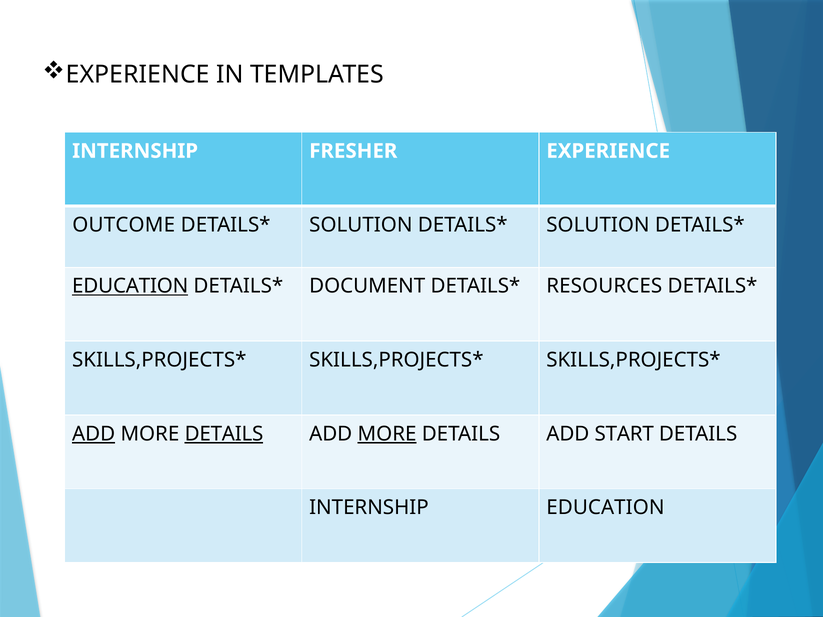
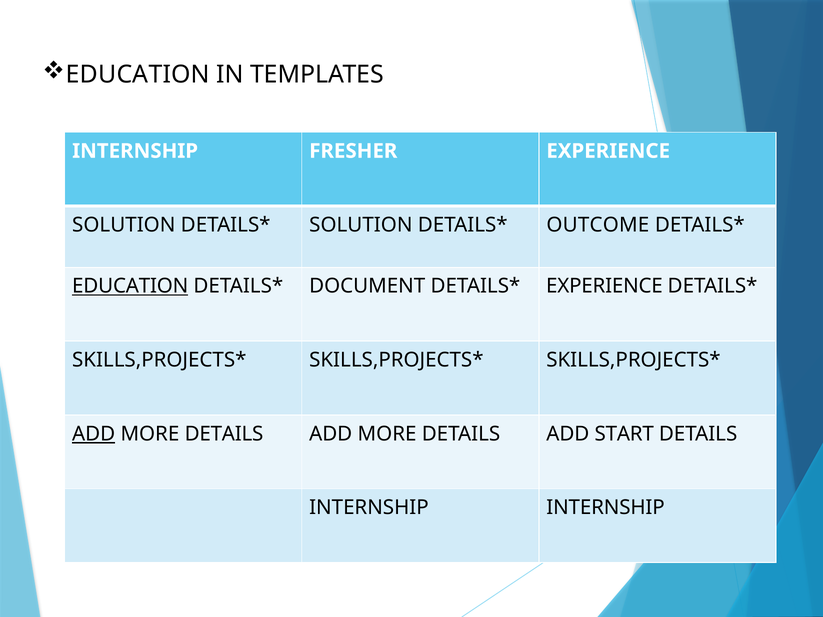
EXPERIENCE at (138, 75): EXPERIENCE -> EDUCATION
OUTCOME at (124, 225): OUTCOME -> SOLUTION
SOLUTION at (598, 225): SOLUTION -> OUTCOME
RESOURCES at (604, 286): RESOURCES -> EXPERIENCE
DETAILS at (224, 434) underline: present -> none
MORE at (387, 434) underline: present -> none
INTERNSHIP EDUCATION: EDUCATION -> INTERNSHIP
